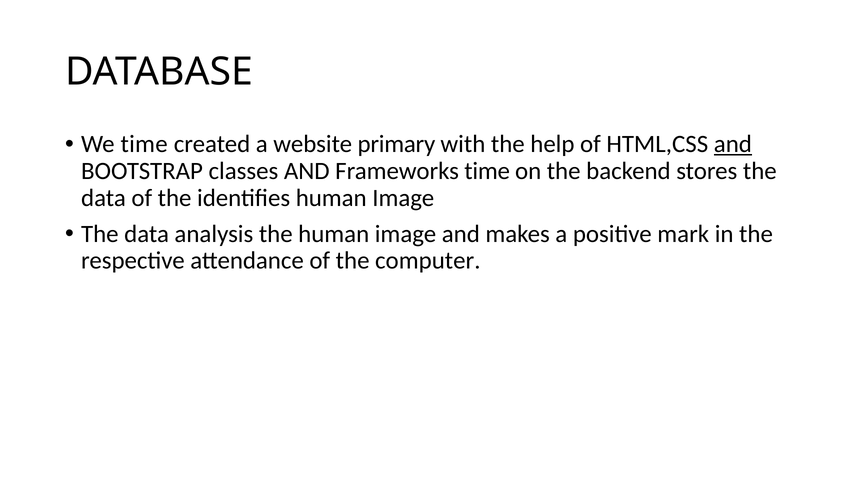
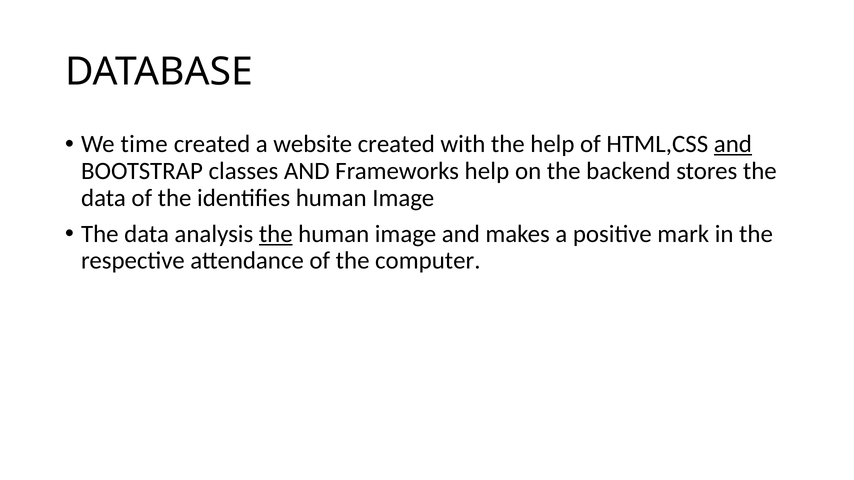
website primary: primary -> created
Frameworks time: time -> help
the at (276, 234) underline: none -> present
